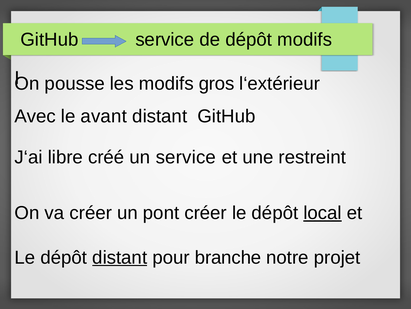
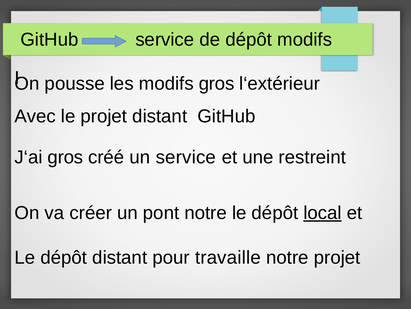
le avant: avant -> projet
J‘ai libre: libre -> gros
pont créer: créer -> notre
distant at (120, 257) underline: present -> none
branche: branche -> travaille
